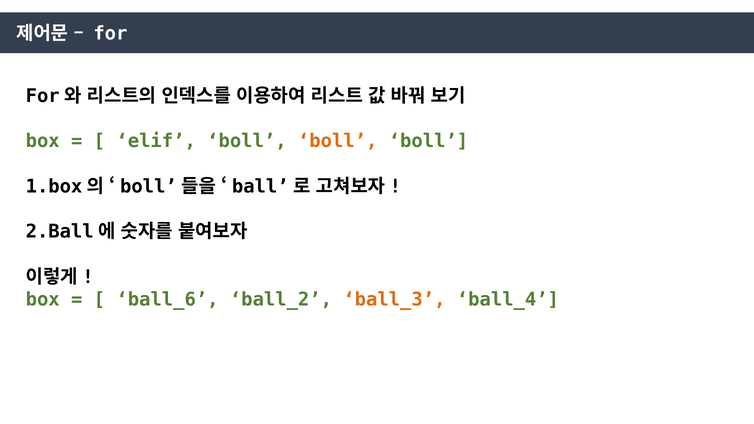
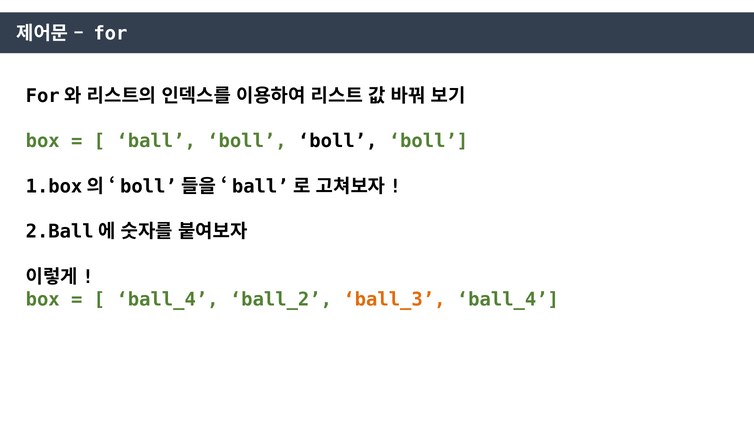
elif: elif -> ball
boll at (338, 141) colour: orange -> black
ball_6 at (168, 300): ball_6 -> ball_4
